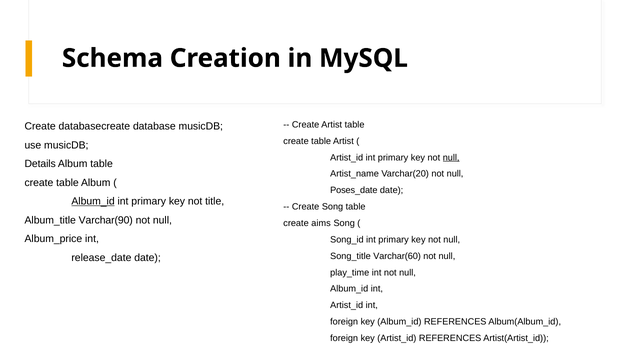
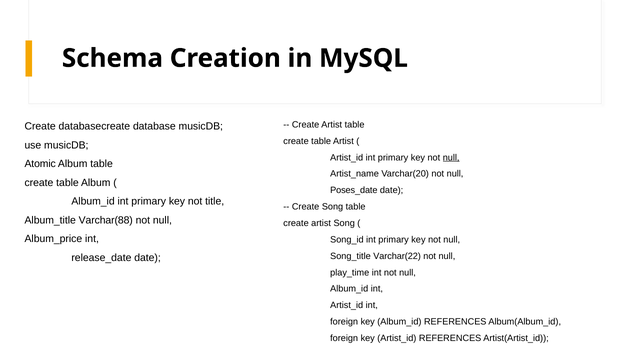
Details: Details -> Atomic
Album_id at (93, 201) underline: present -> none
Varchar(90: Varchar(90 -> Varchar(88
aims at (321, 223): aims -> artist
Varchar(60: Varchar(60 -> Varchar(22
